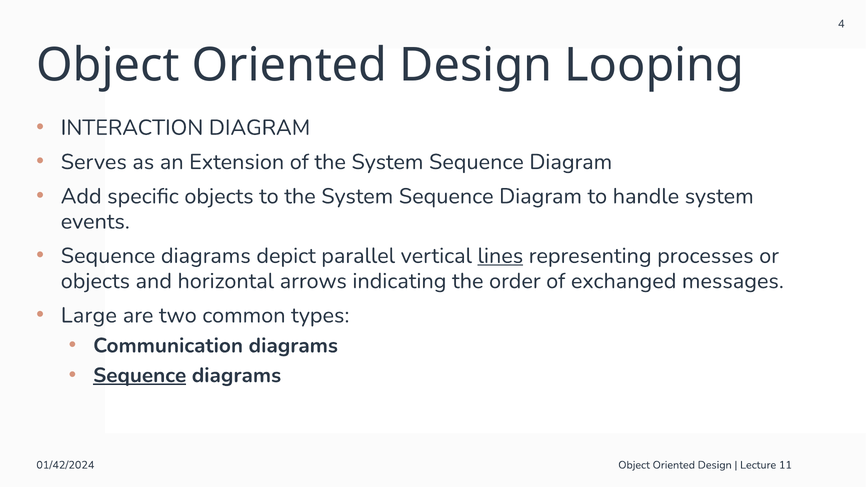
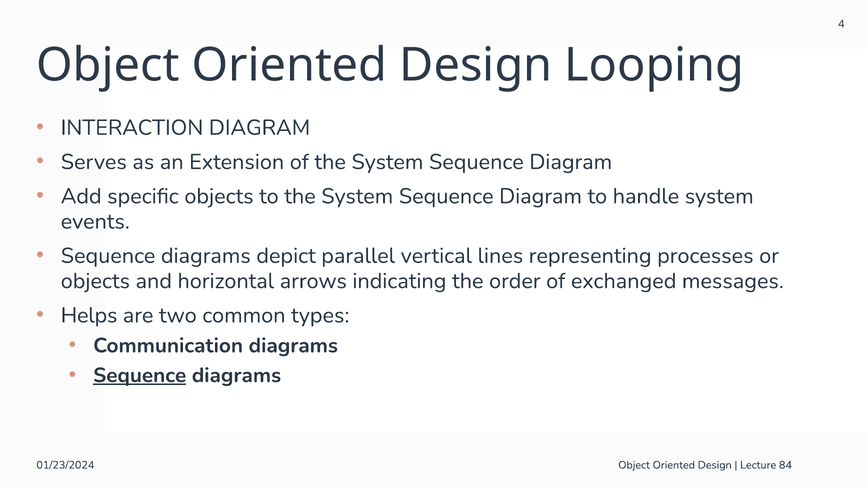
lines underline: present -> none
Large: Large -> Helps
01/42/2024: 01/42/2024 -> 01/23/2024
11: 11 -> 84
